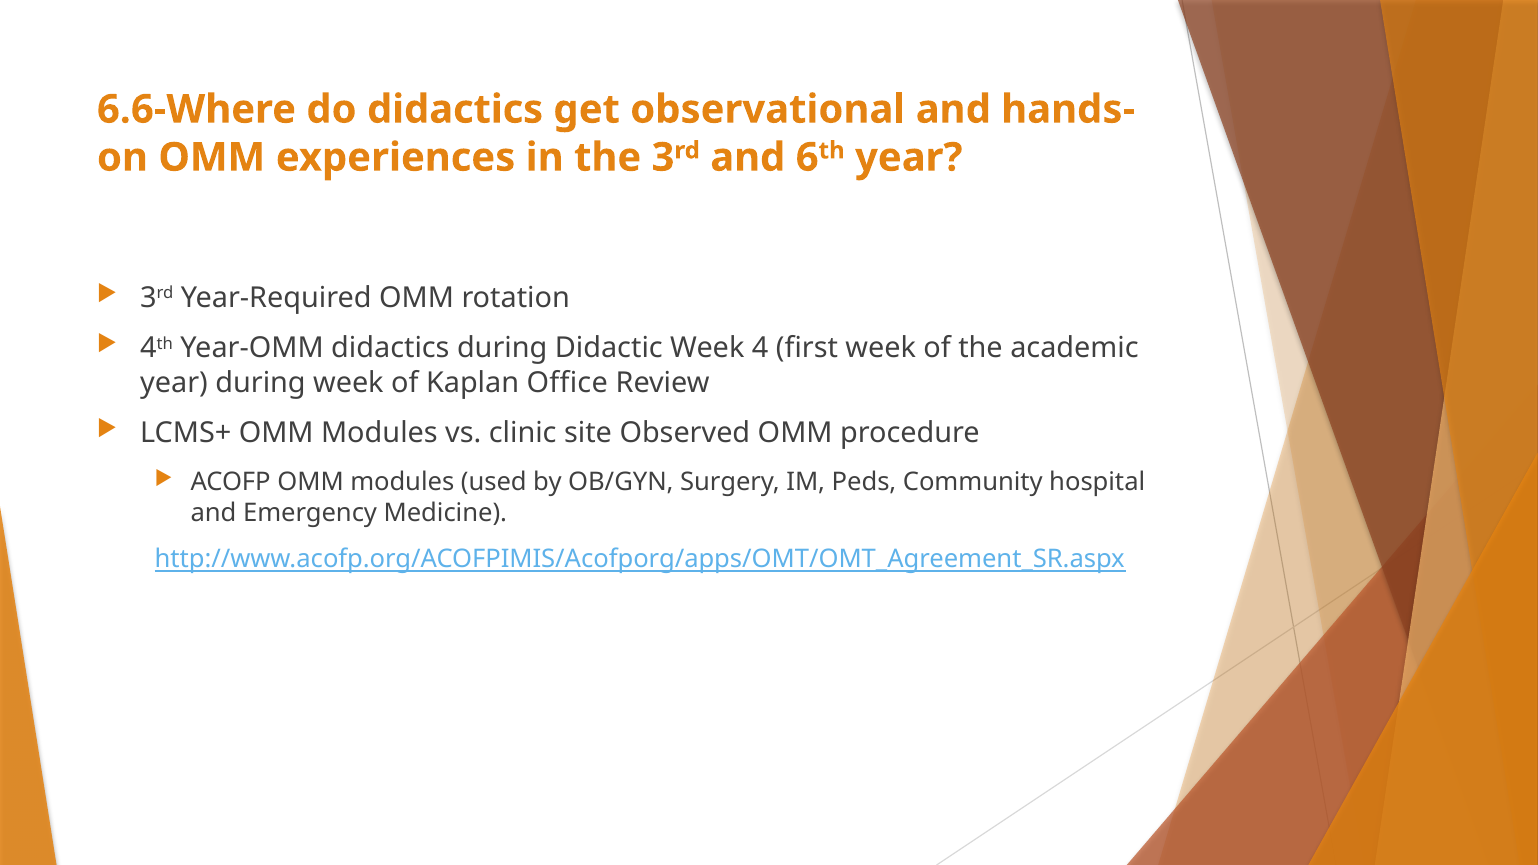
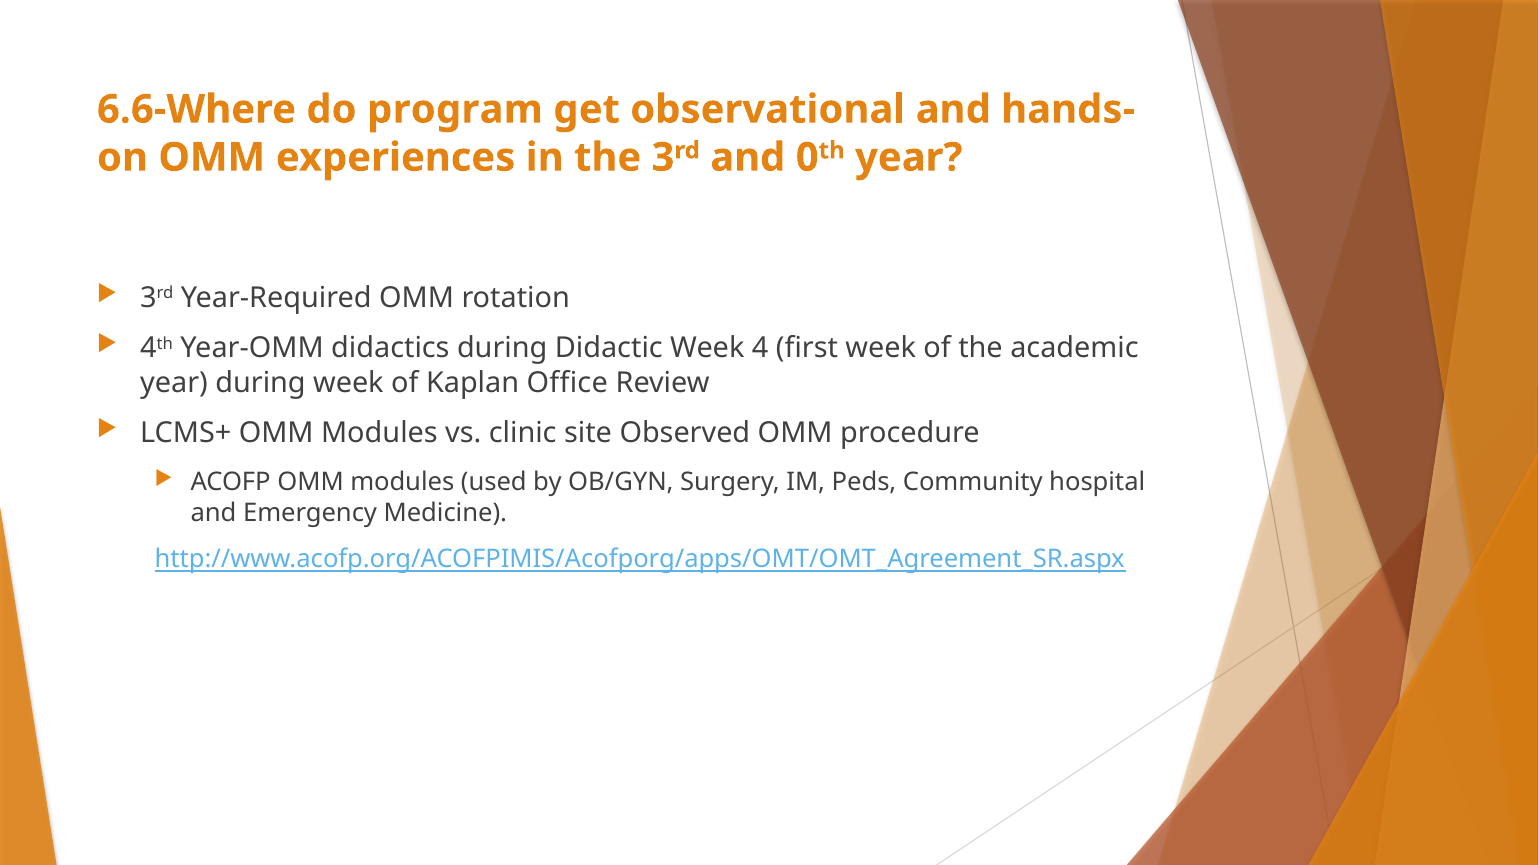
do didactics: didactics -> program
6: 6 -> 0
